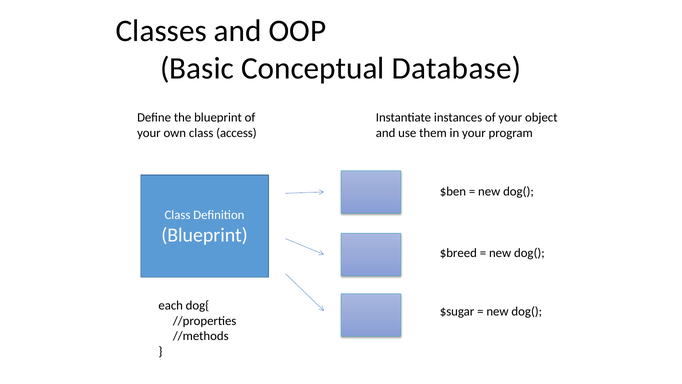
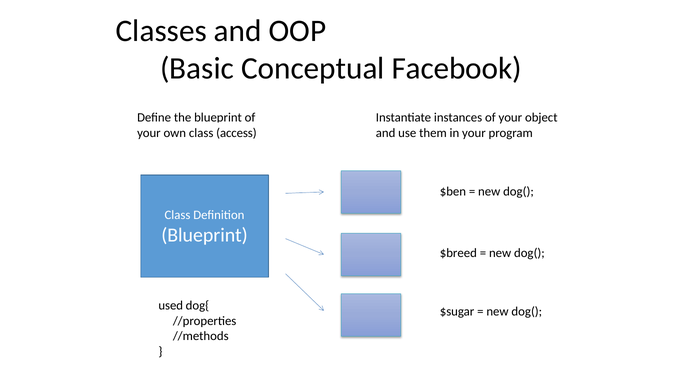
Database: Database -> Facebook
each: each -> used
